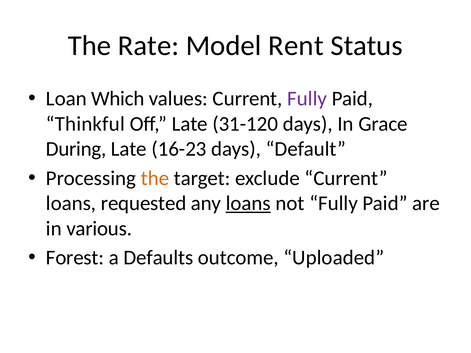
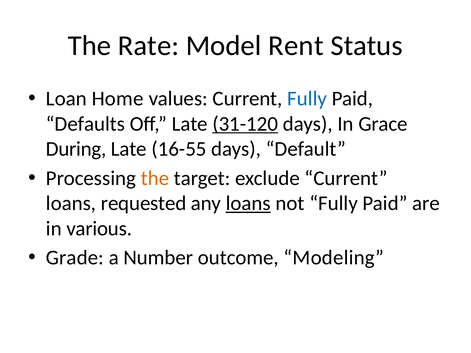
Which: Which -> Home
Fully at (307, 99) colour: purple -> blue
Thinkful: Thinkful -> Defaults
31-120 underline: none -> present
16-23: 16-23 -> 16-55
Forest: Forest -> Grade
Defaults: Defaults -> Number
Uploaded: Uploaded -> Modeling
